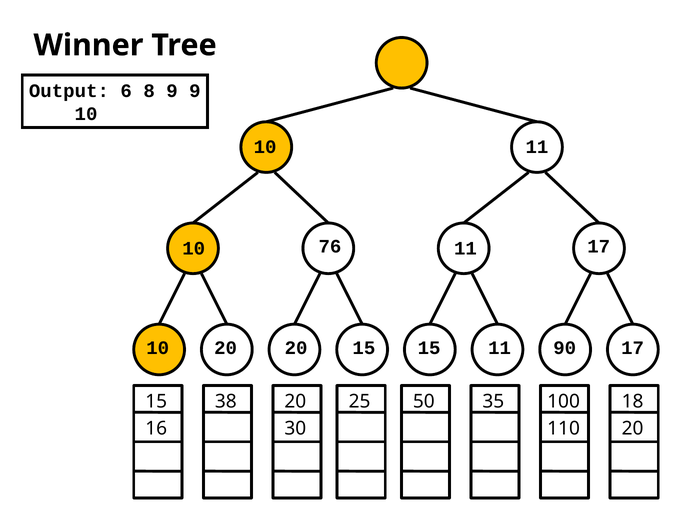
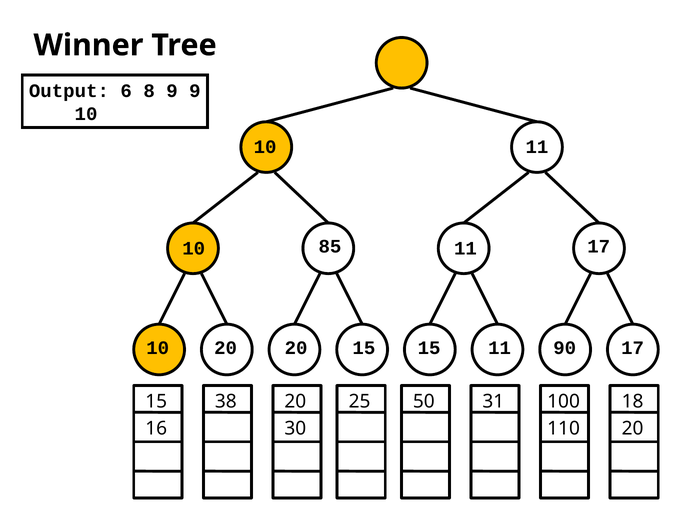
76: 76 -> 85
35: 35 -> 31
